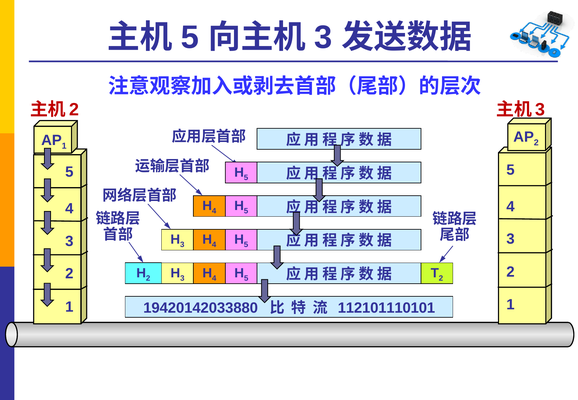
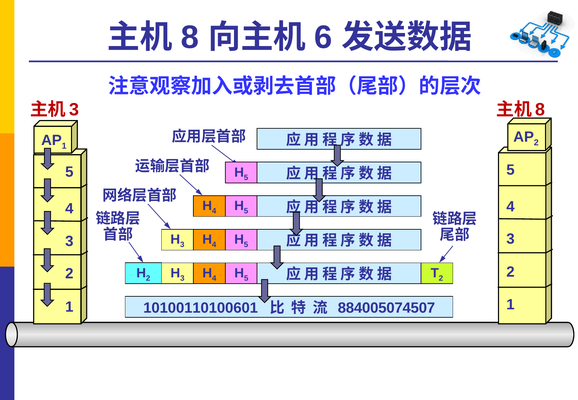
5 at (190, 37): 5 -> 8
3 at (323, 37): 3 -> 6
2 at (74, 110): 2 -> 3
3 at (540, 110): 3 -> 8
19420142033880: 19420142033880 -> 10100110100601
112101110101: 112101110101 -> 884005074507
